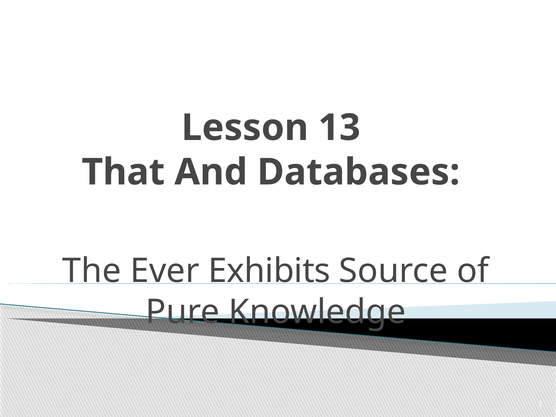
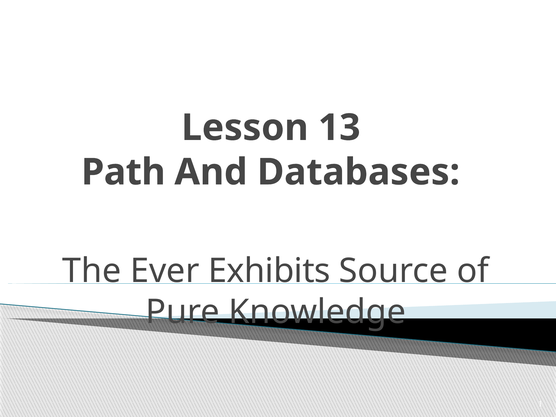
That: That -> Path
